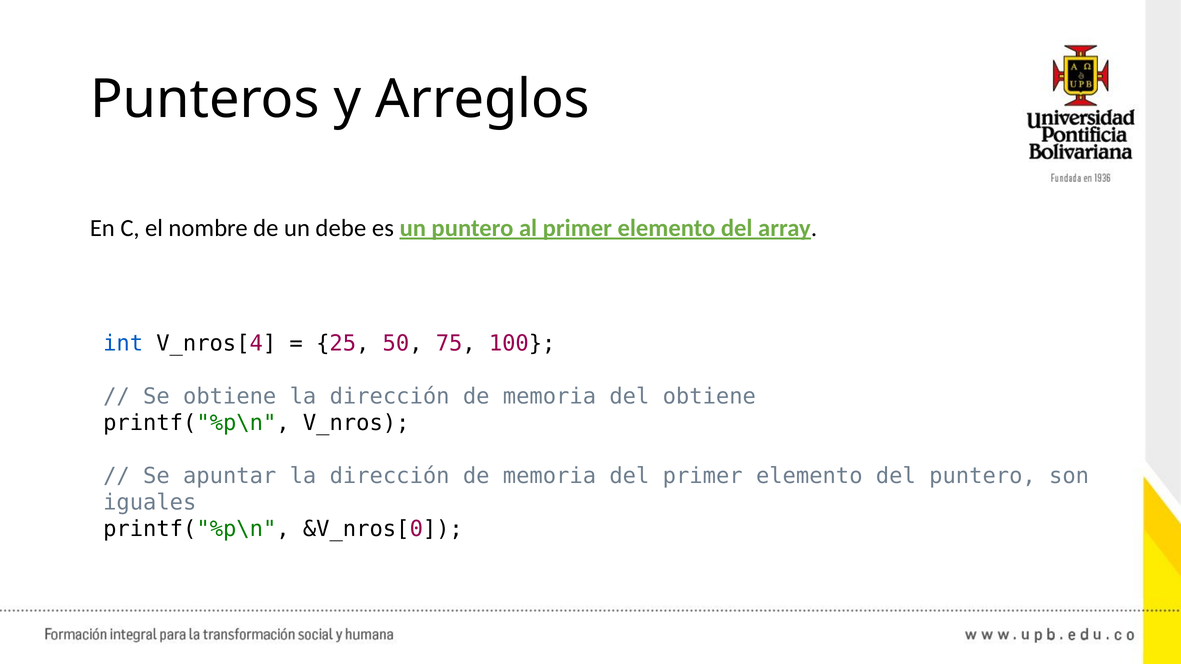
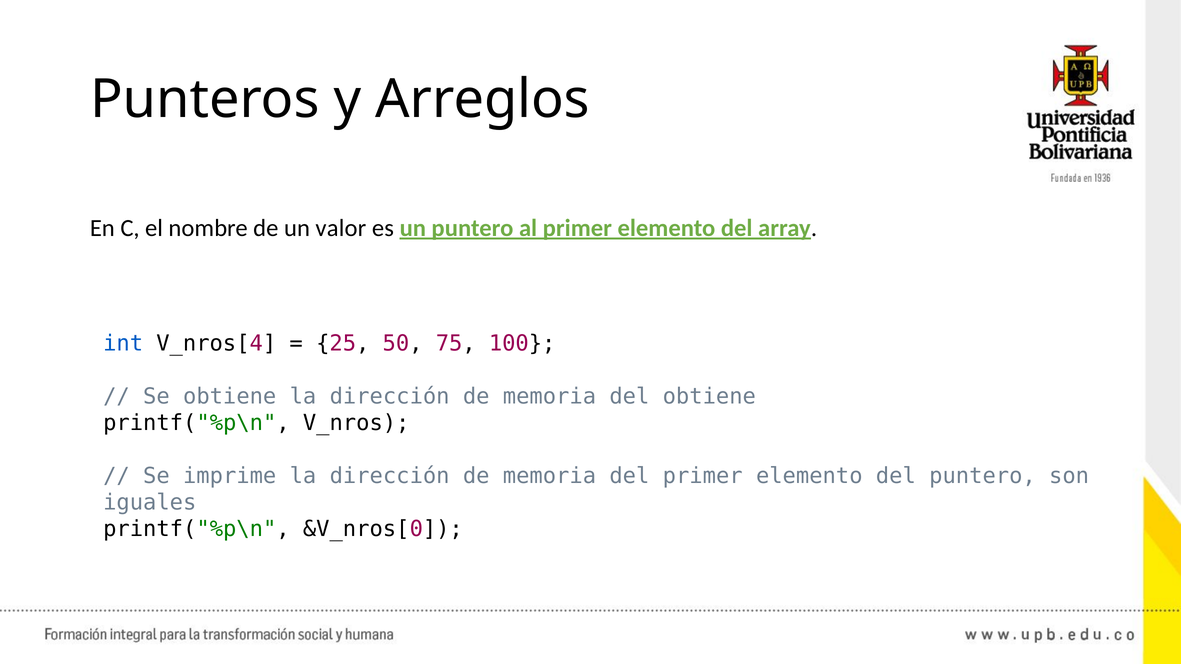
debe: debe -> valor
apuntar: apuntar -> imprime
